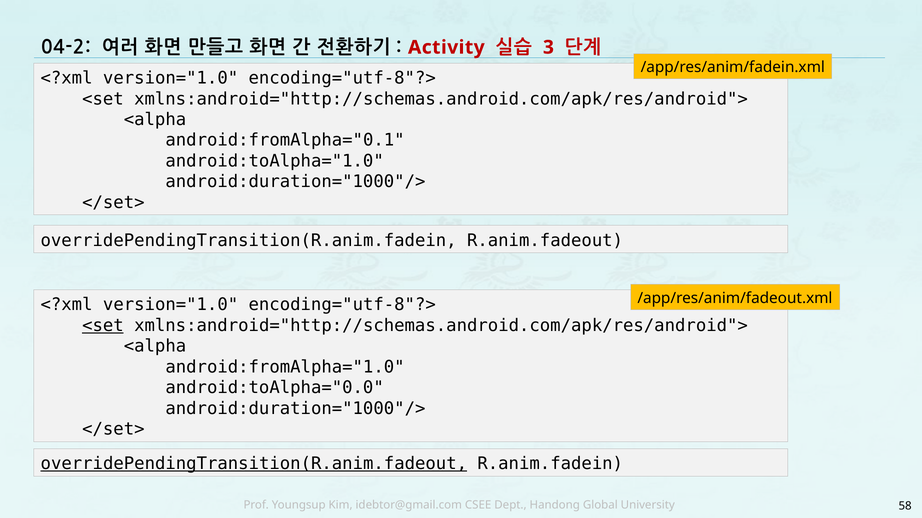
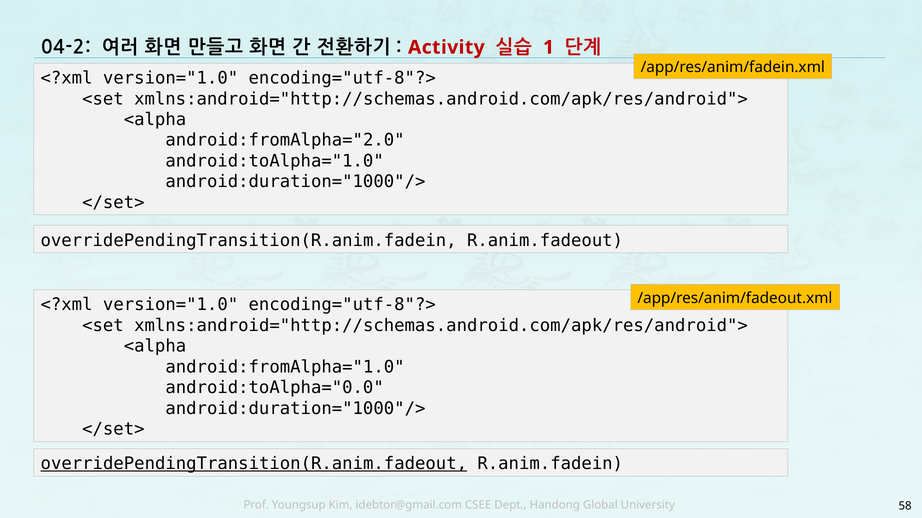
3: 3 -> 1
android:fromAlpha="0.1: android:fromAlpha="0.1 -> android:fromAlpha="2.0
<set at (103, 326) underline: present -> none
